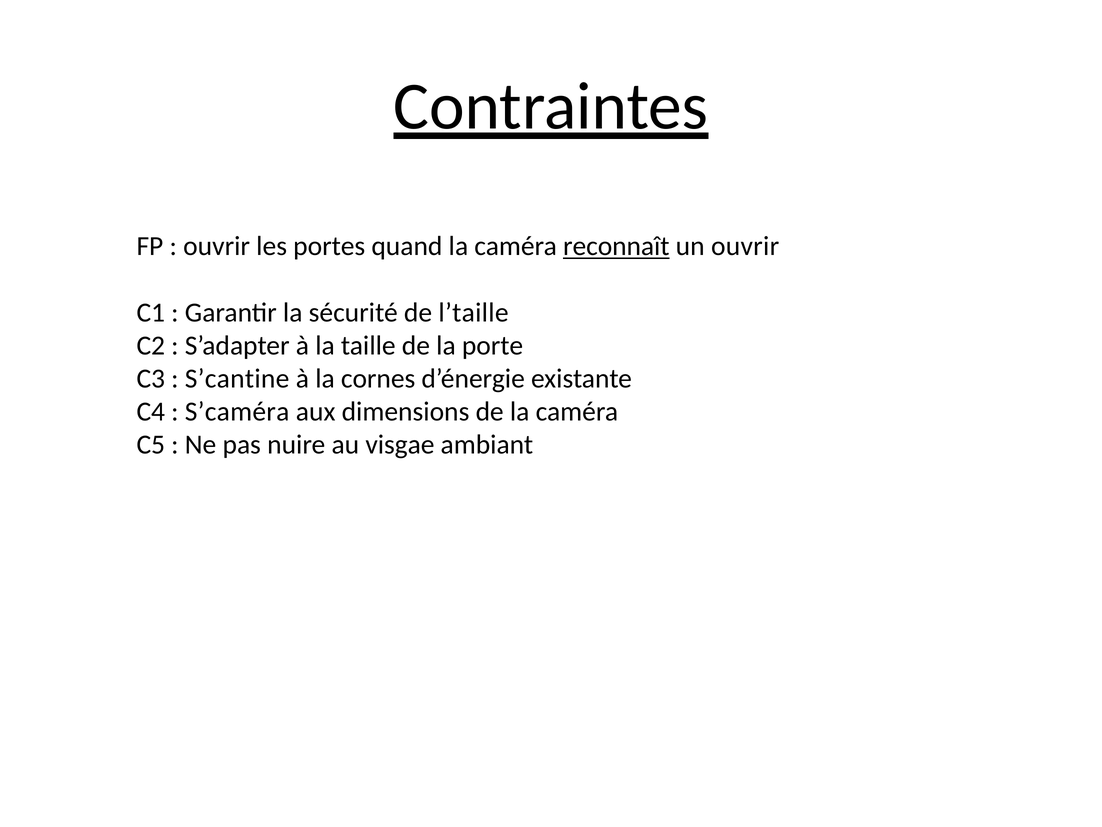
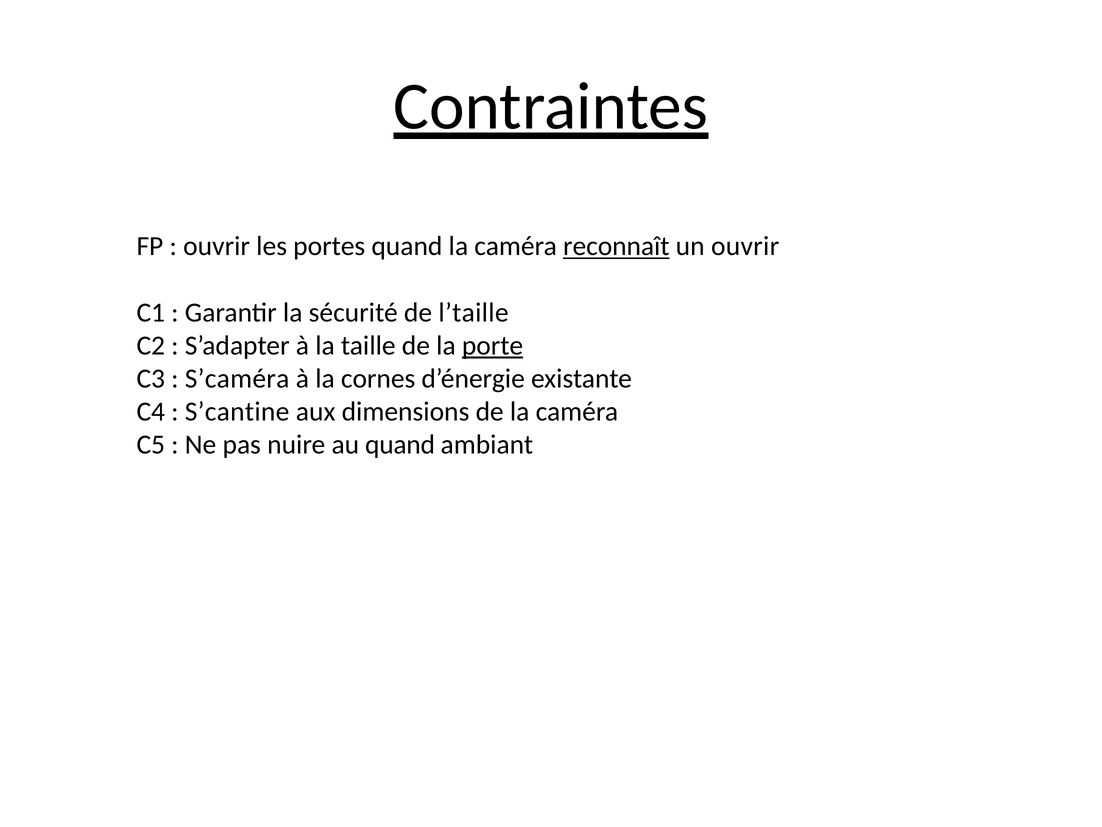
porte underline: none -> present
S’cantine: S’cantine -> S’caméra
S’caméra: S’caméra -> S’cantine
au visgae: visgae -> quand
